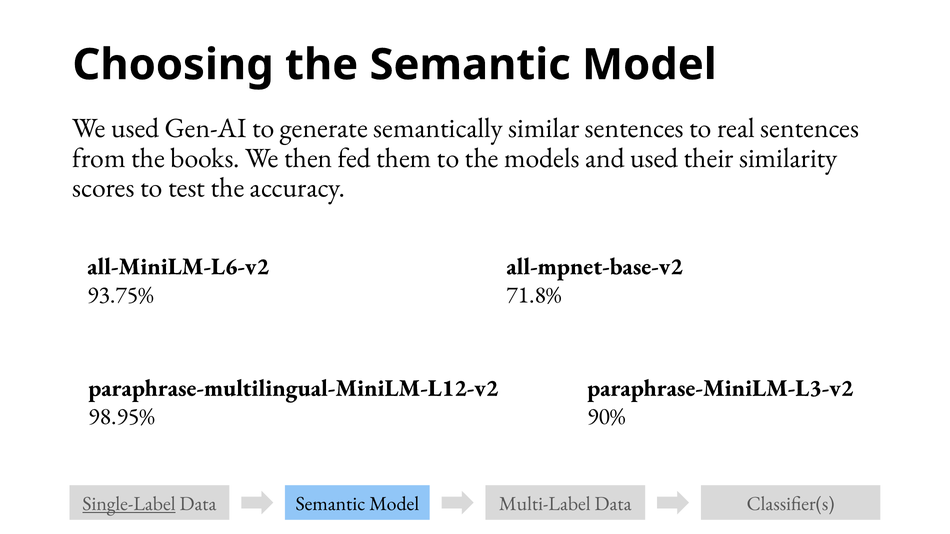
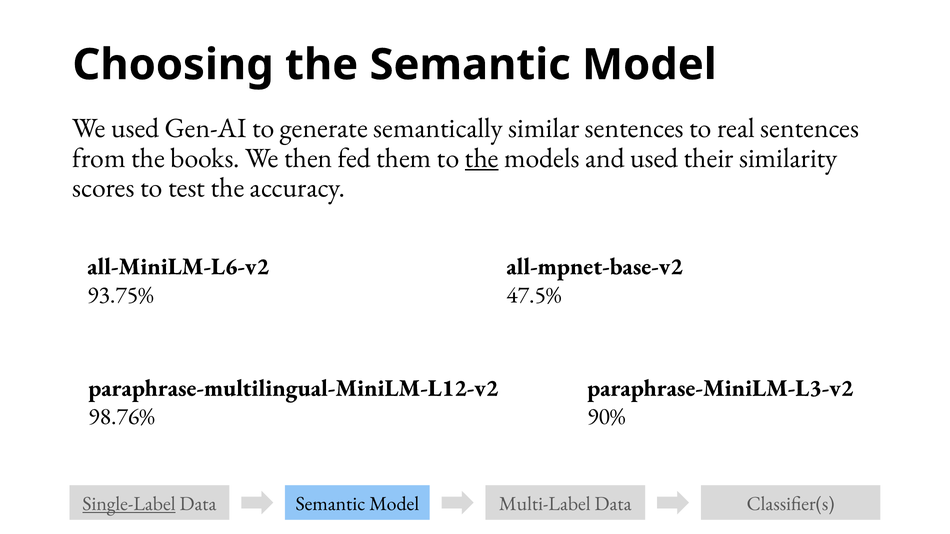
the at (482, 158) underline: none -> present
71.8%: 71.8% -> 47.5%
98.95%: 98.95% -> 98.76%
